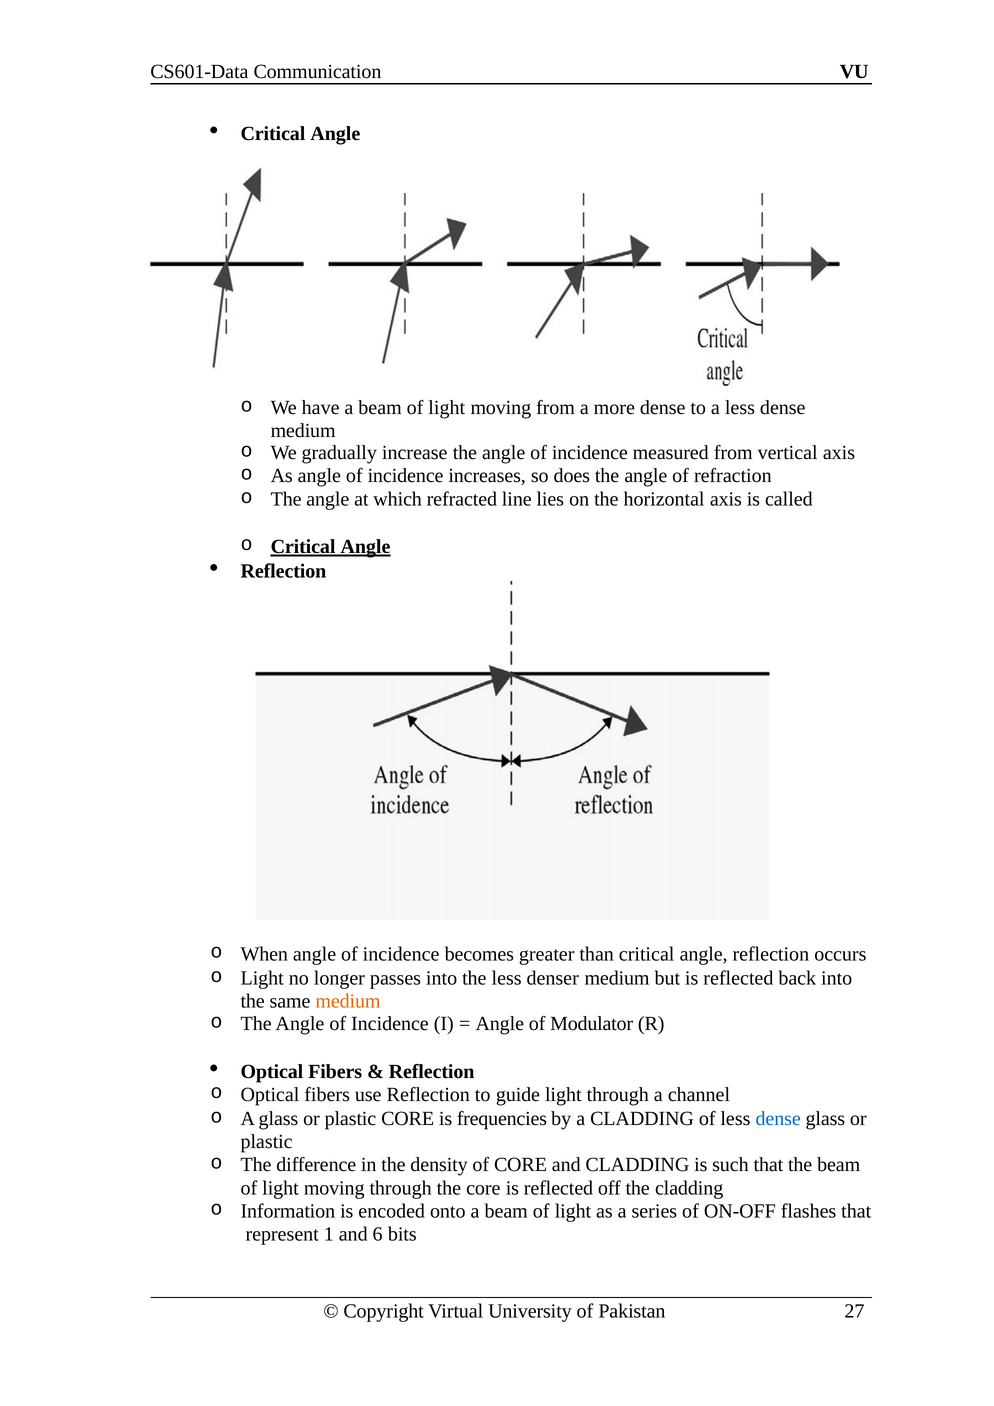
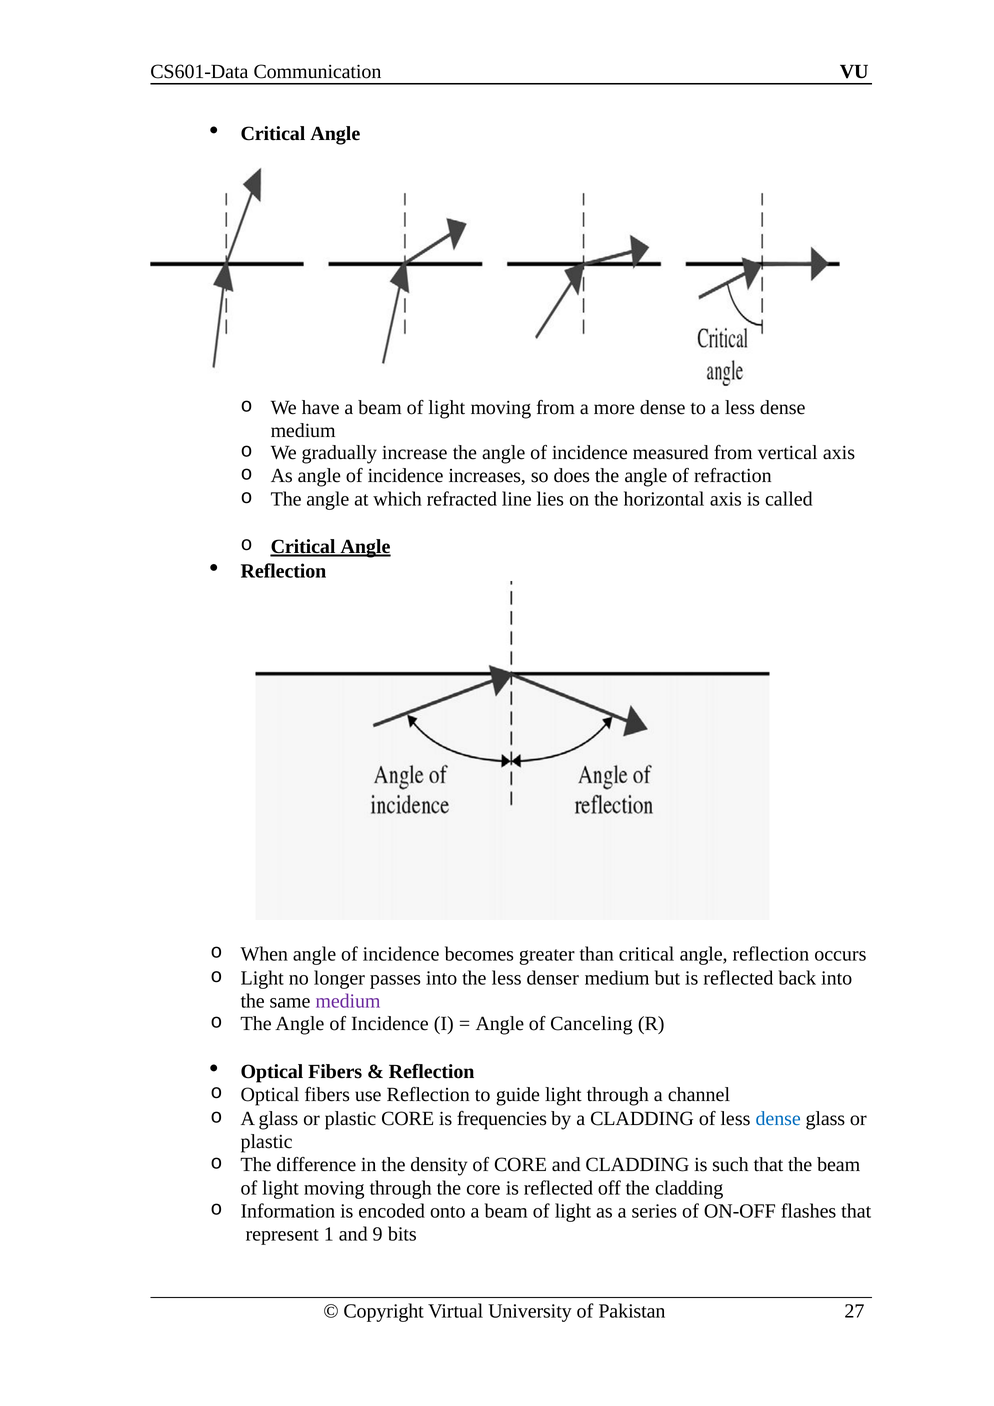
medium at (348, 1002) colour: orange -> purple
Modulator: Modulator -> Canceling
6: 6 -> 9
